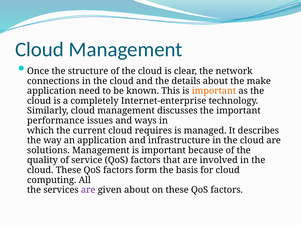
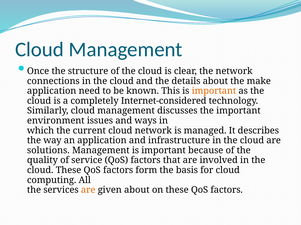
Internet-enterprise: Internet-enterprise -> Internet-considered
performance: performance -> environment
cloud requires: requires -> network
are at (88, 191) colour: purple -> orange
